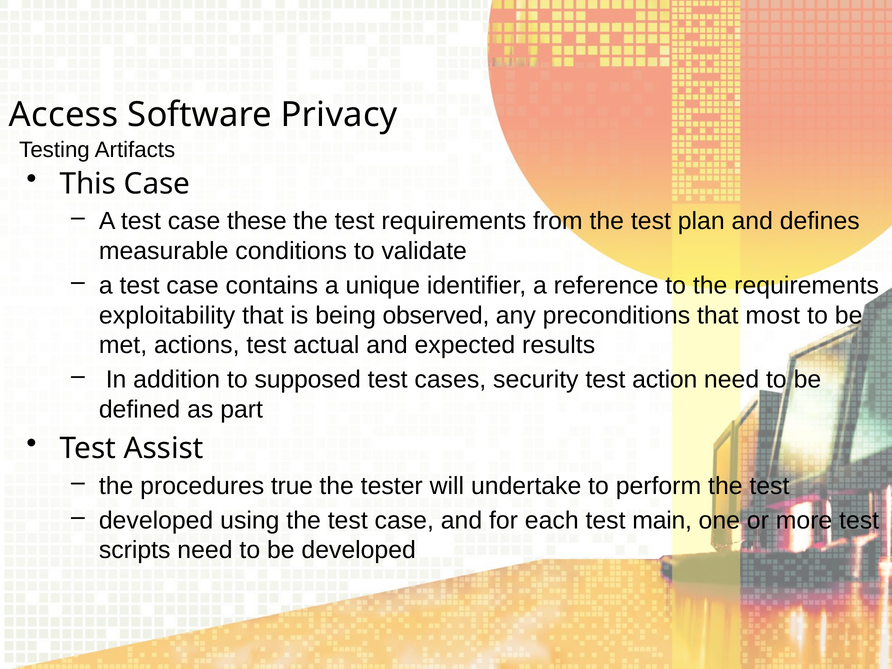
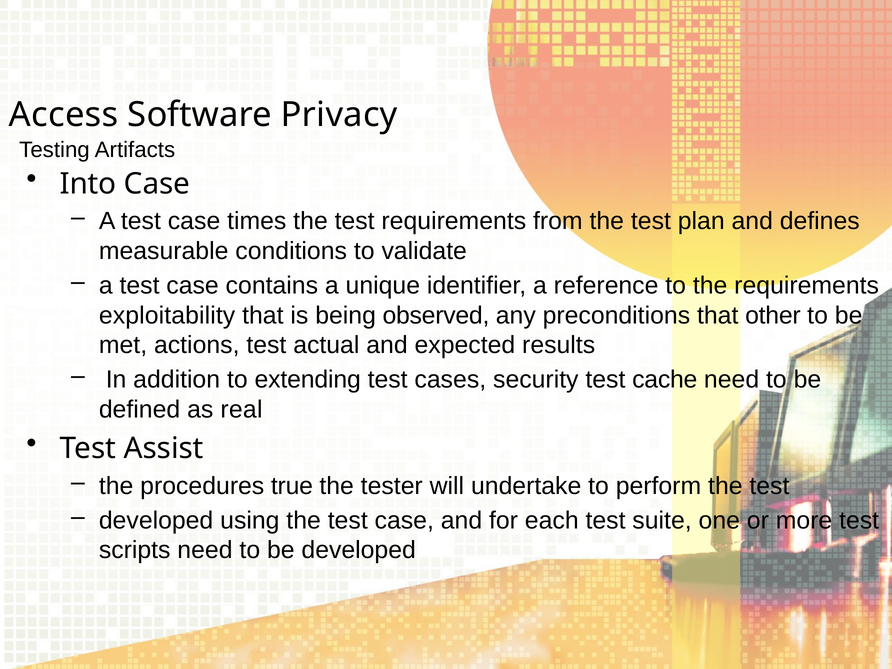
This: This -> Into
these: these -> times
most: most -> other
supposed: supposed -> extending
action: action -> cache
part: part -> real
main: main -> suite
